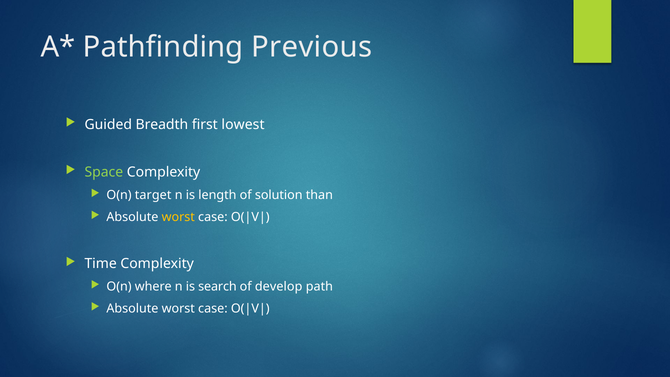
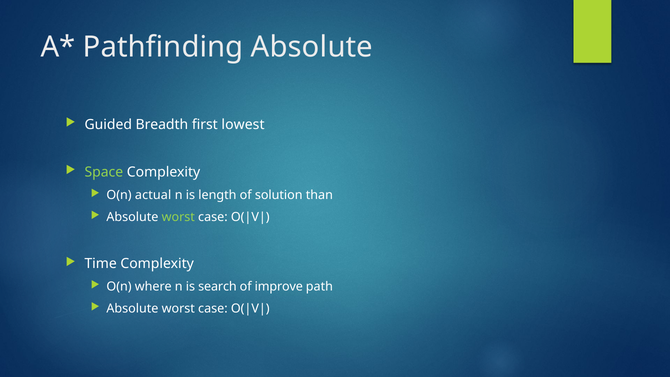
Pathfinding Previous: Previous -> Absolute
target: target -> actual
worst at (178, 217) colour: yellow -> light green
develop: develop -> improve
